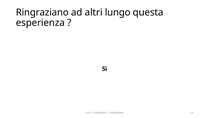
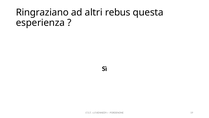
lungo: lungo -> rebus
